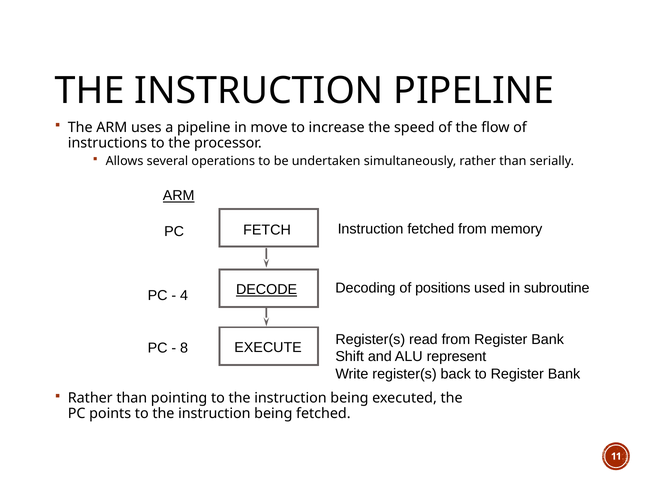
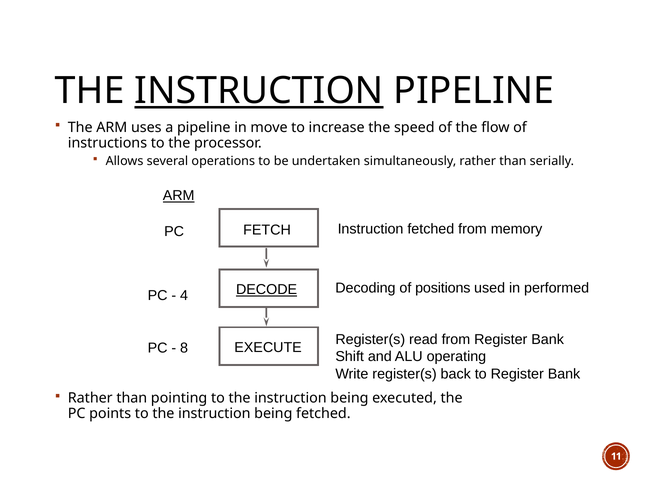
INSTRUCTION at (259, 91) underline: none -> present
subroutine: subroutine -> performed
represent: represent -> operating
